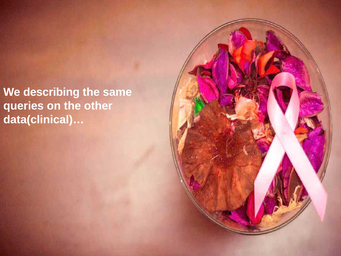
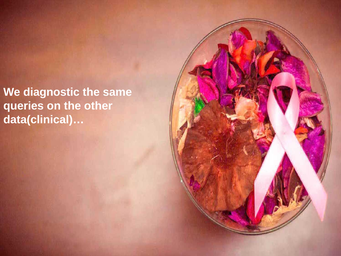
describing: describing -> diagnostic
